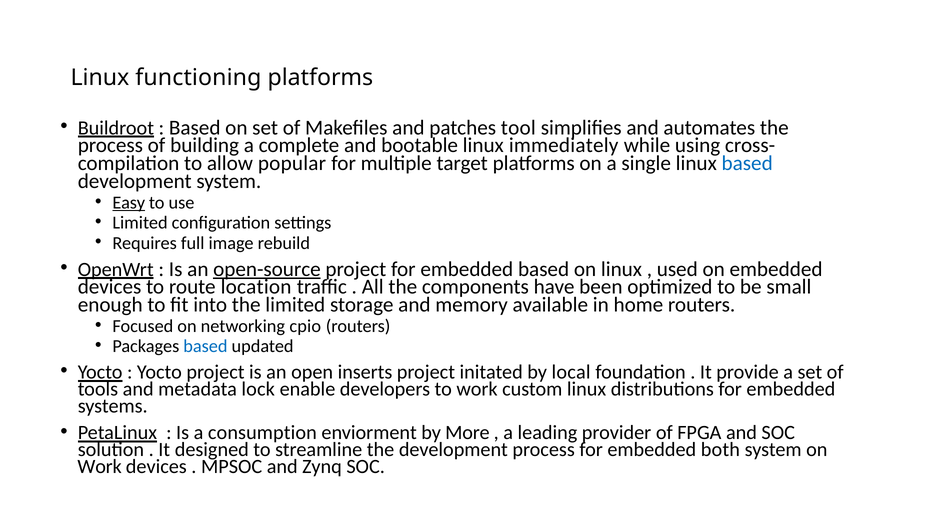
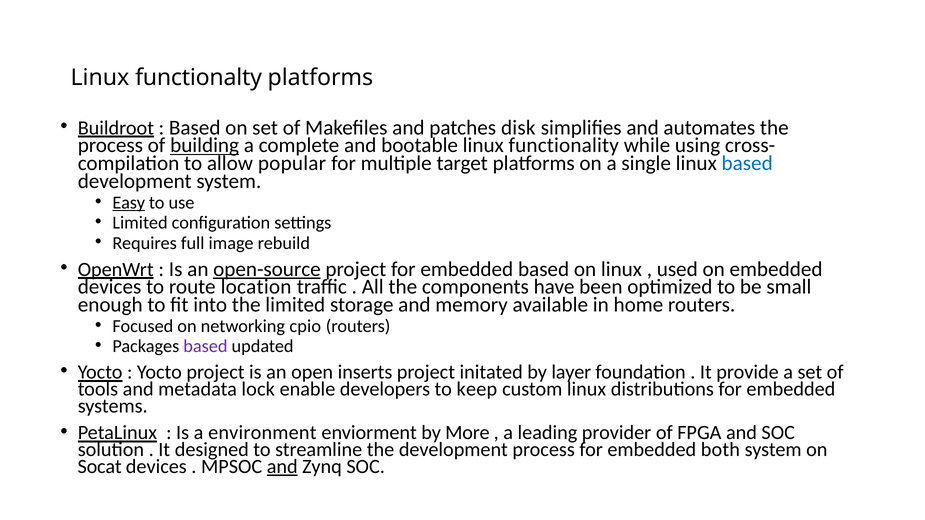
functioning: functioning -> functionalty
tool: tool -> disk
building underline: none -> present
immediately: immediately -> functionality
based at (205, 347) colour: blue -> purple
local: local -> layer
to work: work -> keep
consumption: consumption -> environment
Work at (100, 467): Work -> Socat
and at (282, 467) underline: none -> present
